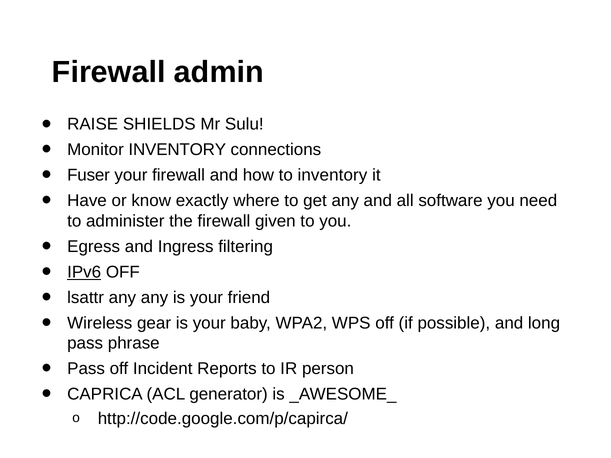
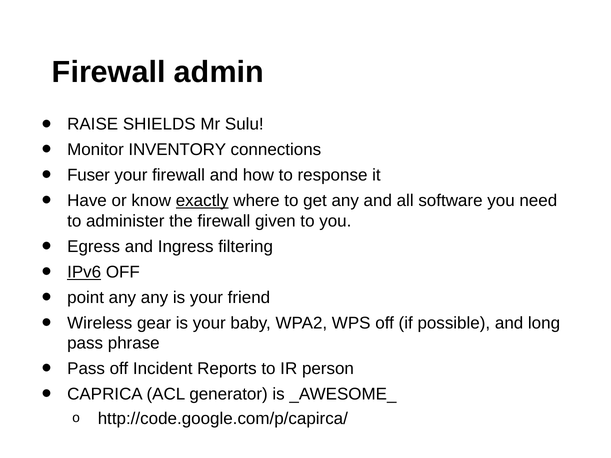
to inventory: inventory -> response
exactly underline: none -> present
lsattr: lsattr -> point
